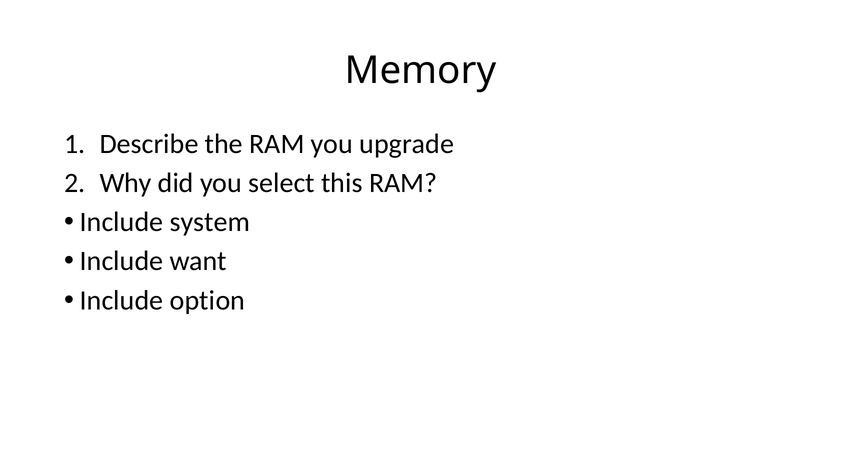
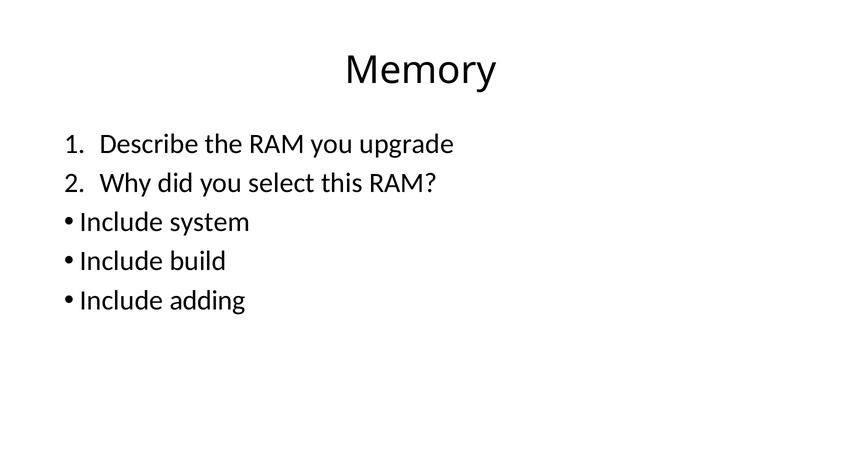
want: want -> build
option: option -> adding
